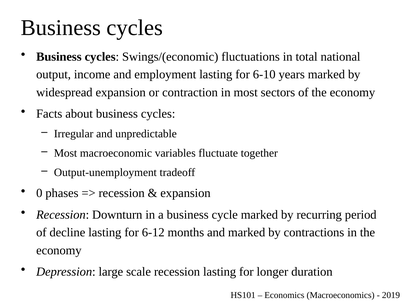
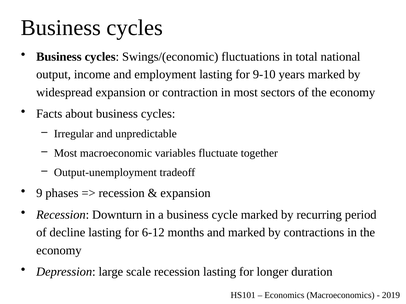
6-10: 6-10 -> 9-10
0: 0 -> 9
